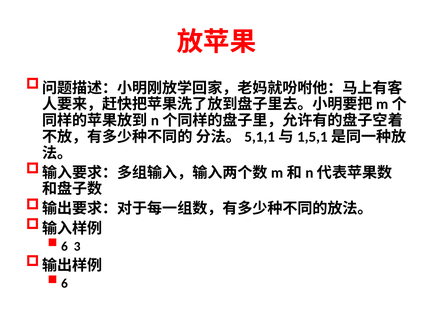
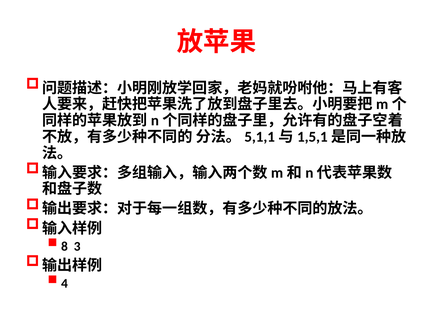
6 at (65, 246): 6 -> 8
6 at (65, 283): 6 -> 4
